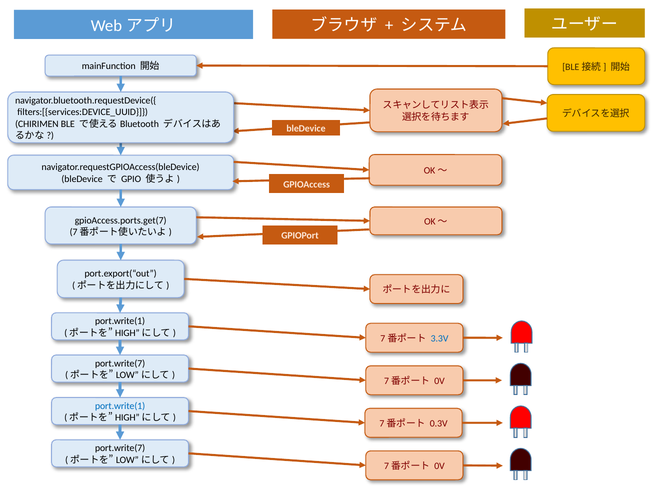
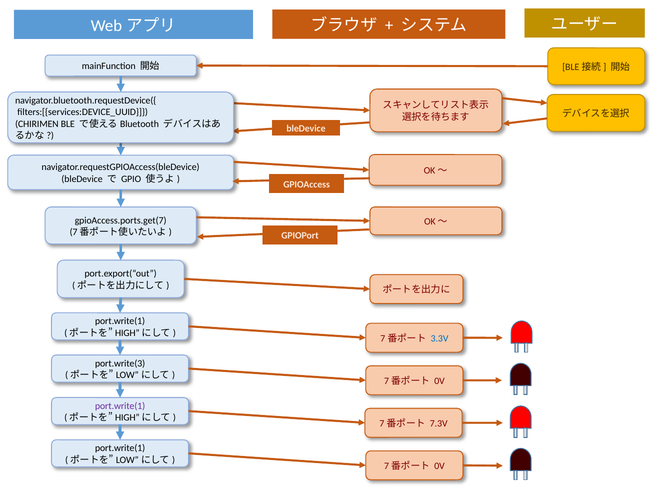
port.write(7 at (120, 364): port.write(7 -> port.write(3
port.write(1 at (120, 406) colour: blue -> purple
0.3V: 0.3V -> 7.3V
port.write(7 at (120, 448): port.write(7 -> port.write(1
